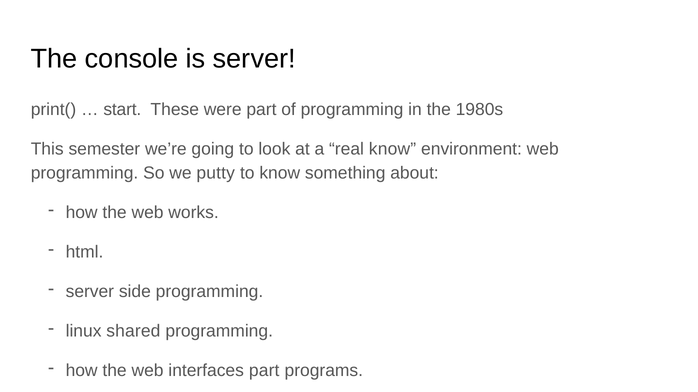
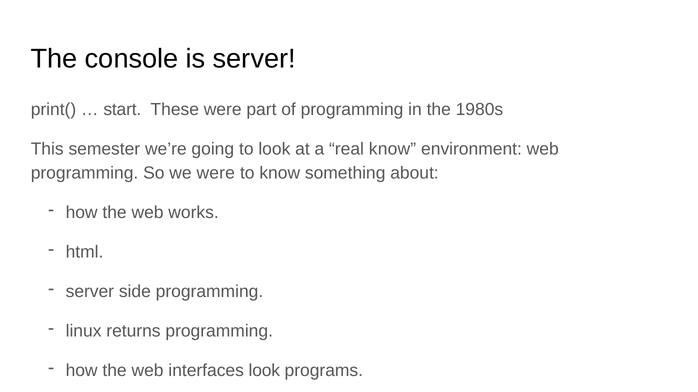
we putty: putty -> were
shared: shared -> returns
interfaces part: part -> look
